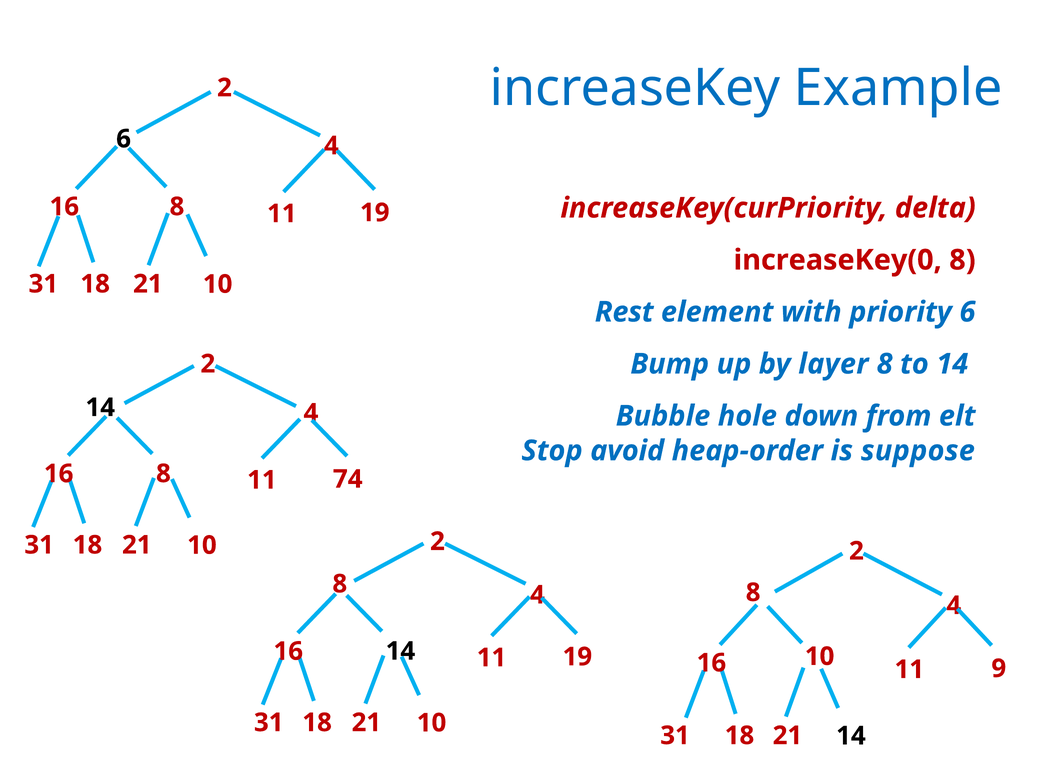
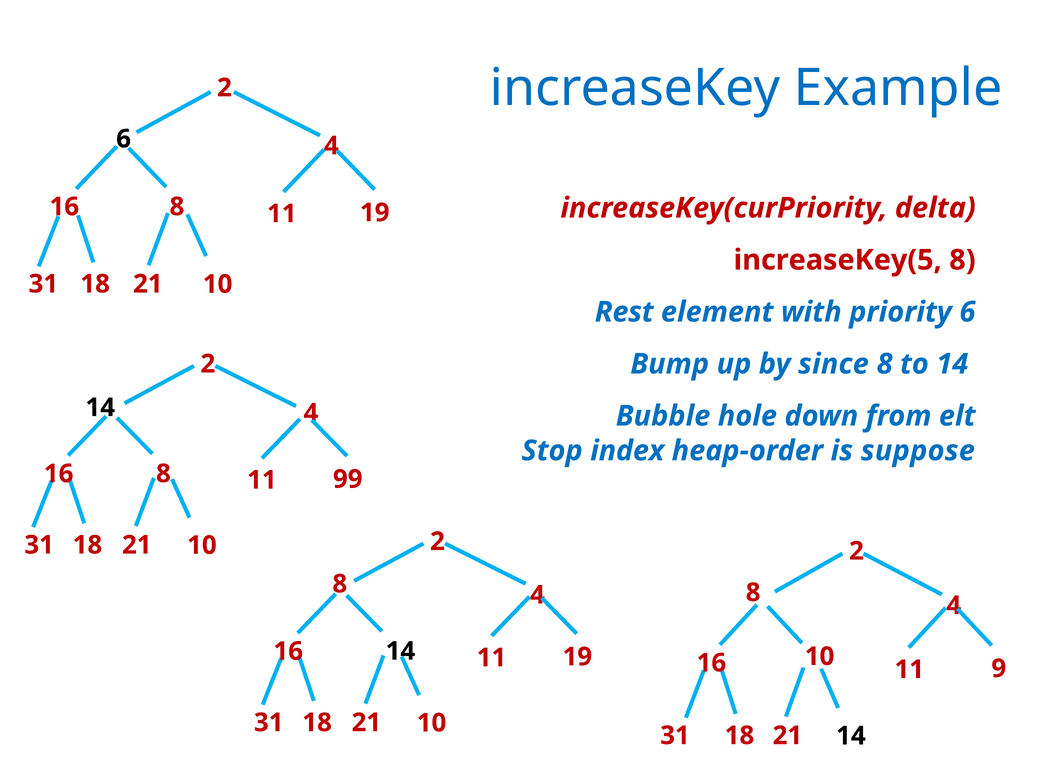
increaseKey(0: increaseKey(0 -> increaseKey(5
layer: layer -> since
avoid: avoid -> index
74: 74 -> 99
